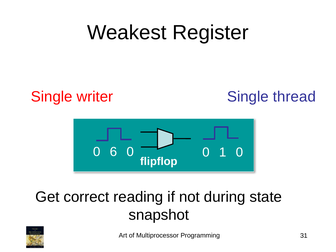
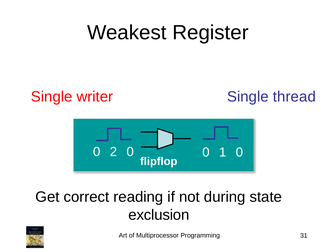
6: 6 -> 2
snapshot: snapshot -> exclusion
